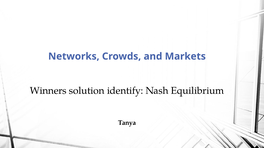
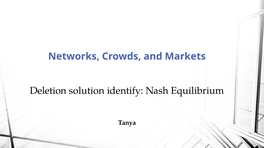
Winners: Winners -> Deletion
